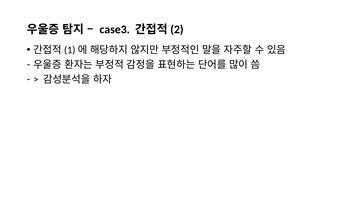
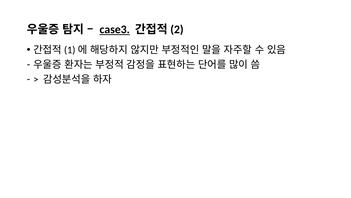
case3 underline: none -> present
